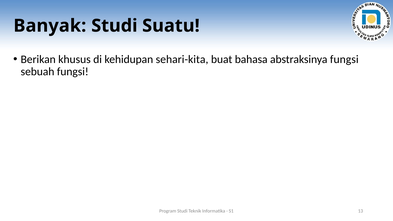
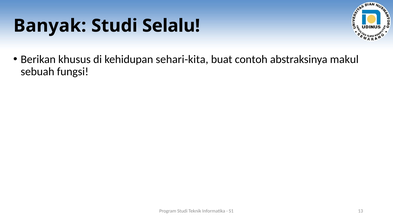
Suatu: Suatu -> Selalu
bahasa: bahasa -> contoh
abstraksinya fungsi: fungsi -> makul
